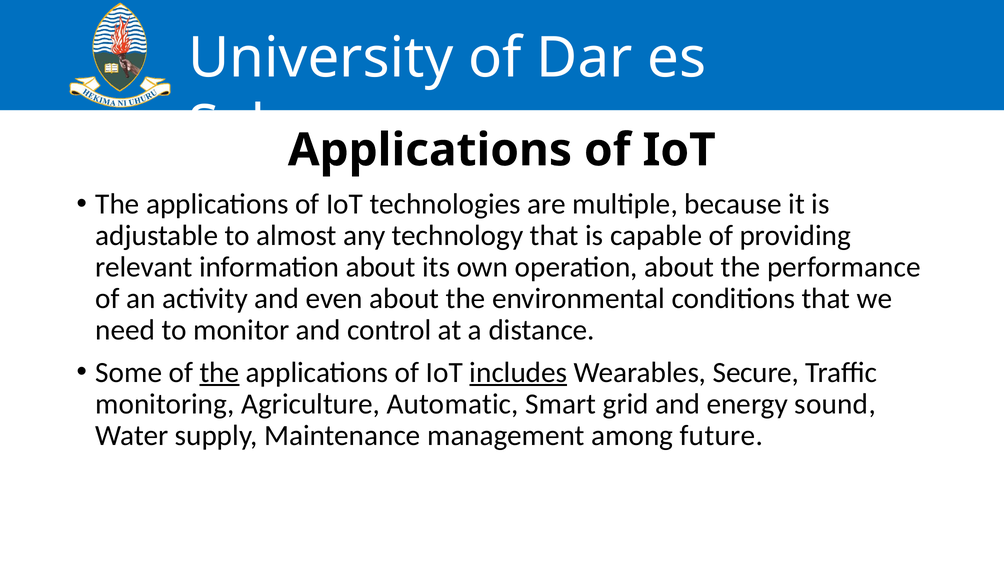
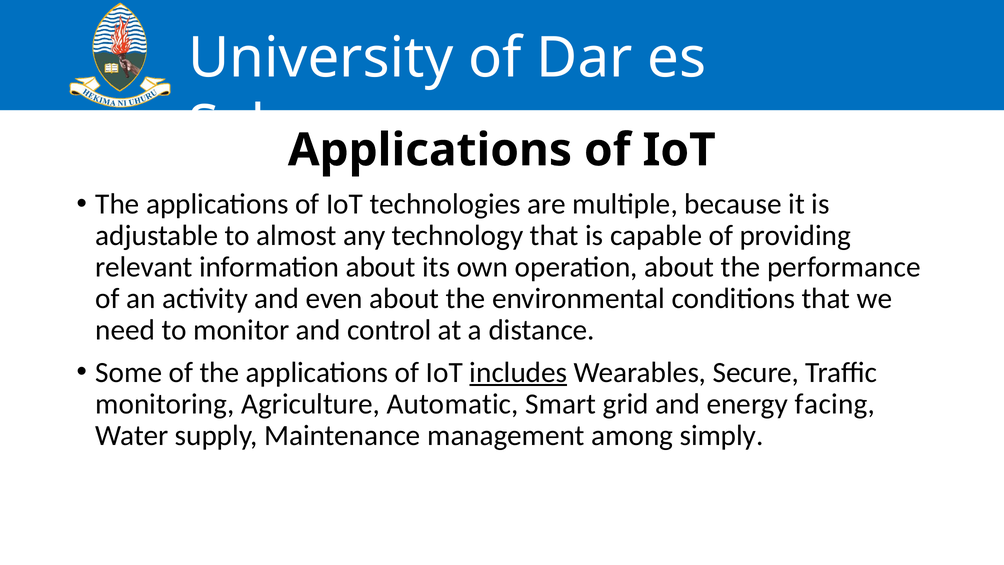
the at (219, 372) underline: present -> none
sound: sound -> facing
future: future -> simply
